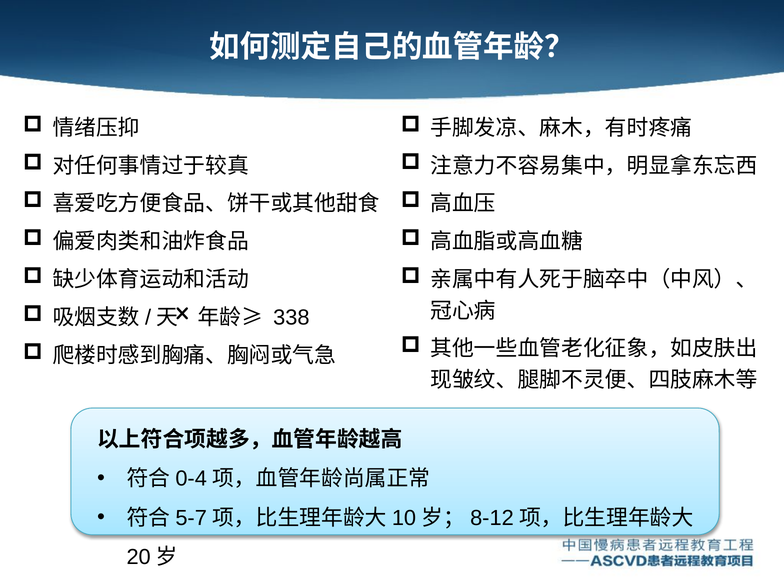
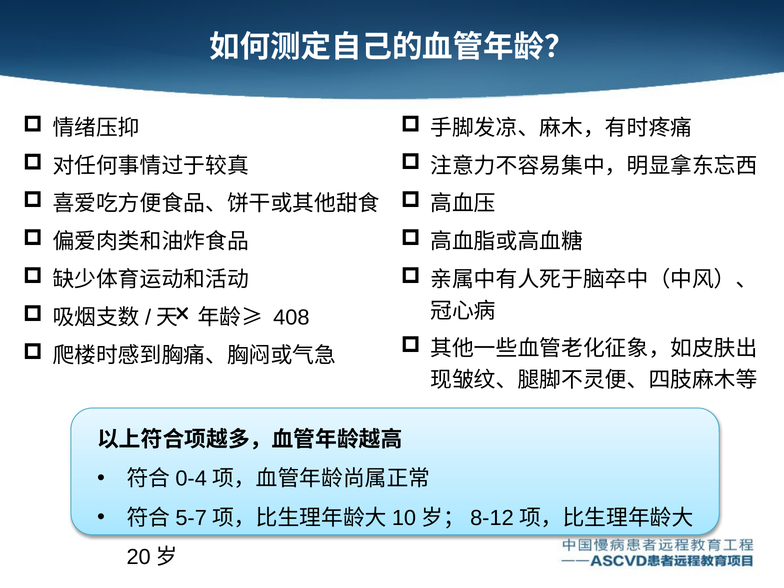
338: 338 -> 408
